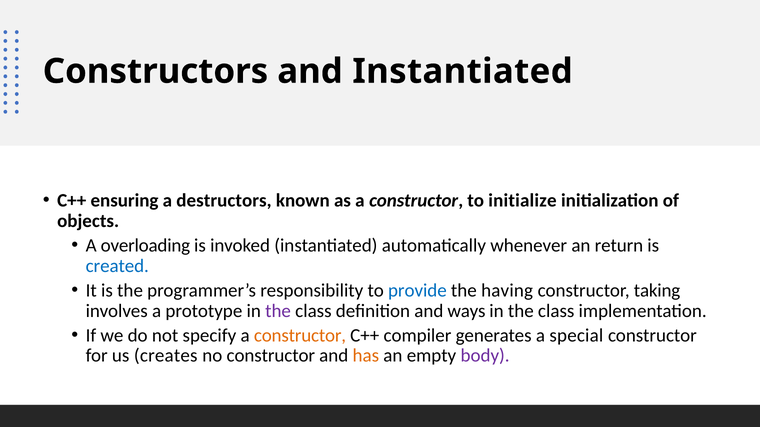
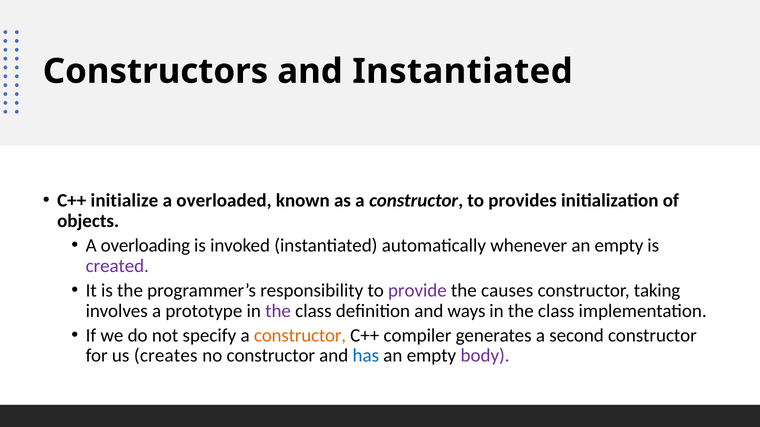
ensuring: ensuring -> initialize
destructors: destructors -> overloaded
initialize: initialize -> provides
whenever an return: return -> empty
created colour: blue -> purple
provide colour: blue -> purple
having: having -> causes
special: special -> second
has colour: orange -> blue
